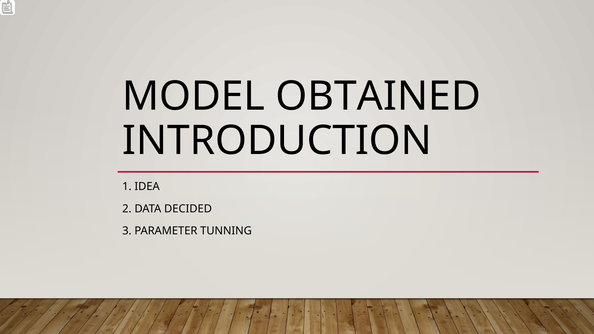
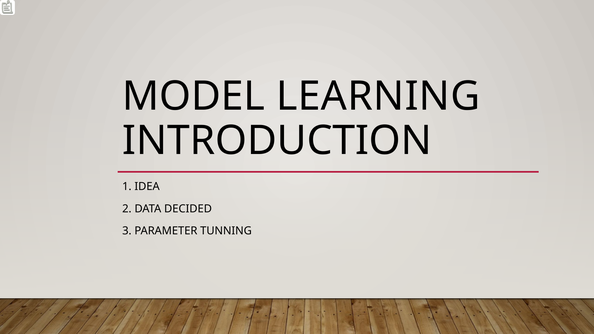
OBTAINED: OBTAINED -> LEARNING
